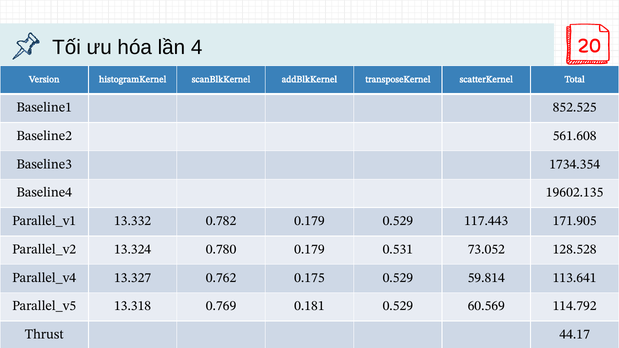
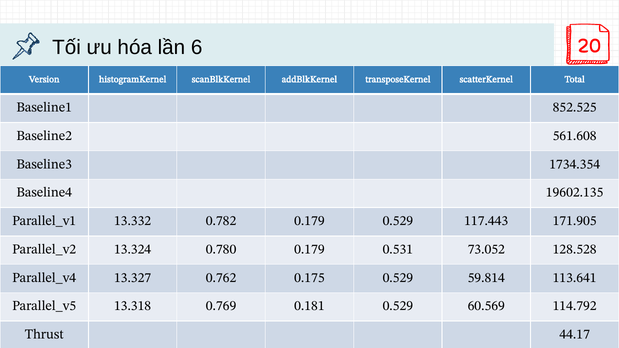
4: 4 -> 6
